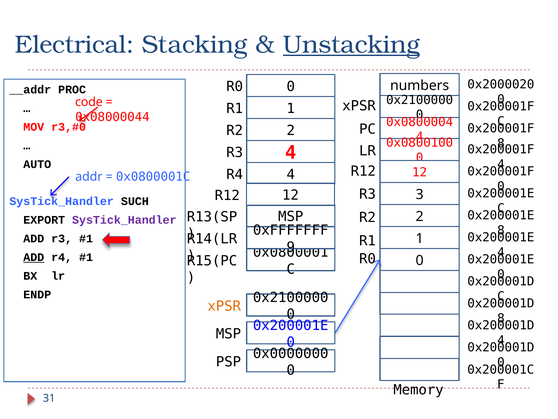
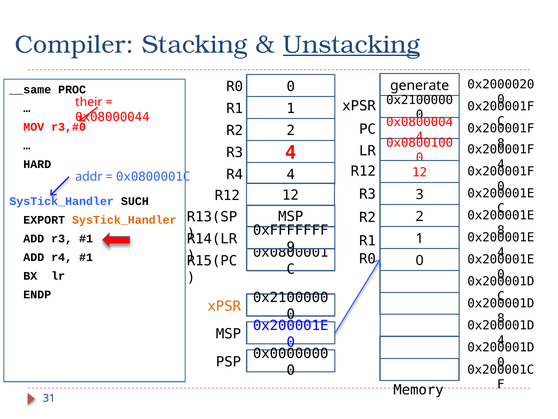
Electrical: Electrical -> Compiler
numbers: numbers -> generate
__addr: __addr -> __same
code: code -> their
AUTO: AUTO -> HARD
SysTick_Handler at (124, 220) colour: purple -> orange
ADD at (34, 257) underline: present -> none
